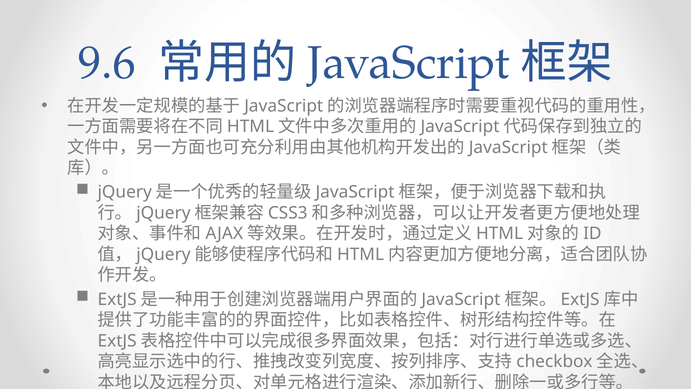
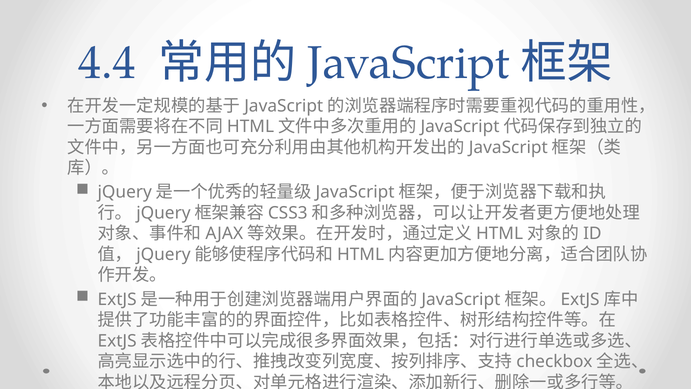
9.6: 9.6 -> 4.4
